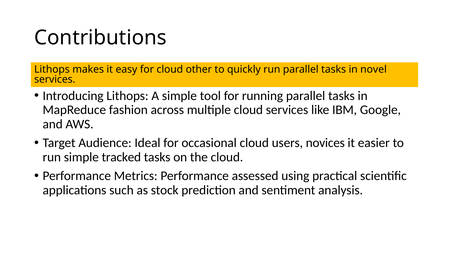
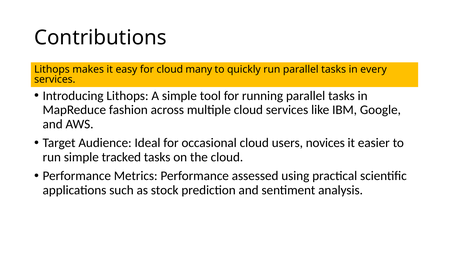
other: other -> many
novel: novel -> every
